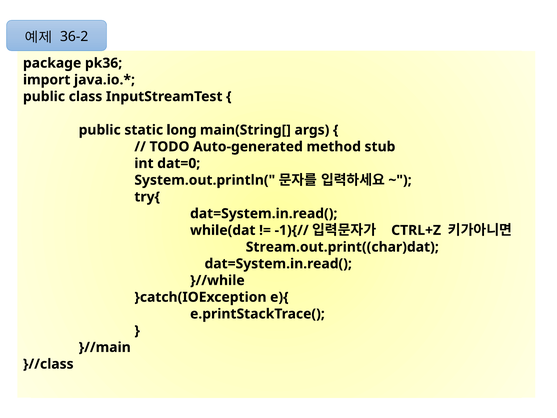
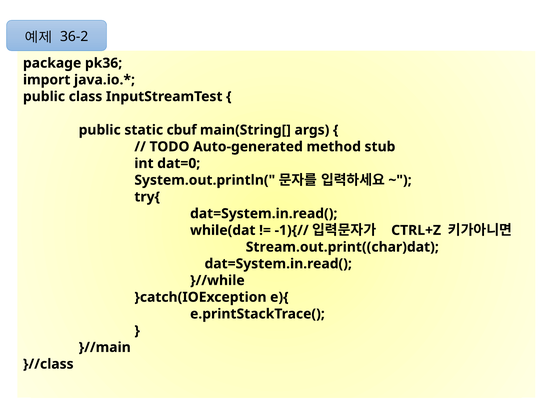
long: long -> cbuf
